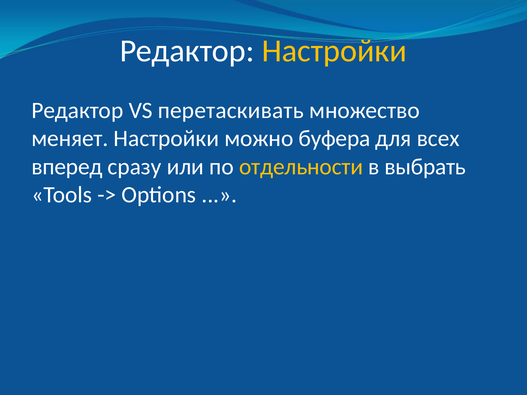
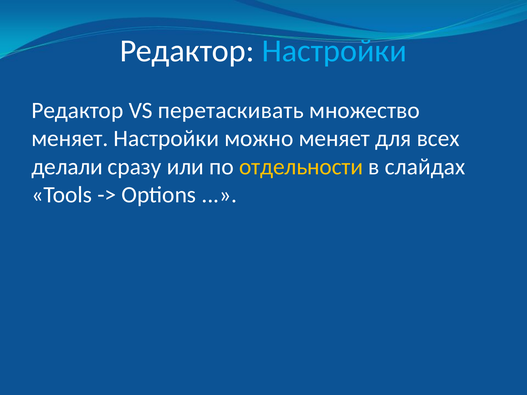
Настройки at (334, 51) colour: yellow -> light blue
можно буфера: буфера -> меняет
вперед: вперед -> делали
выбрать: выбрать -> слайдах
